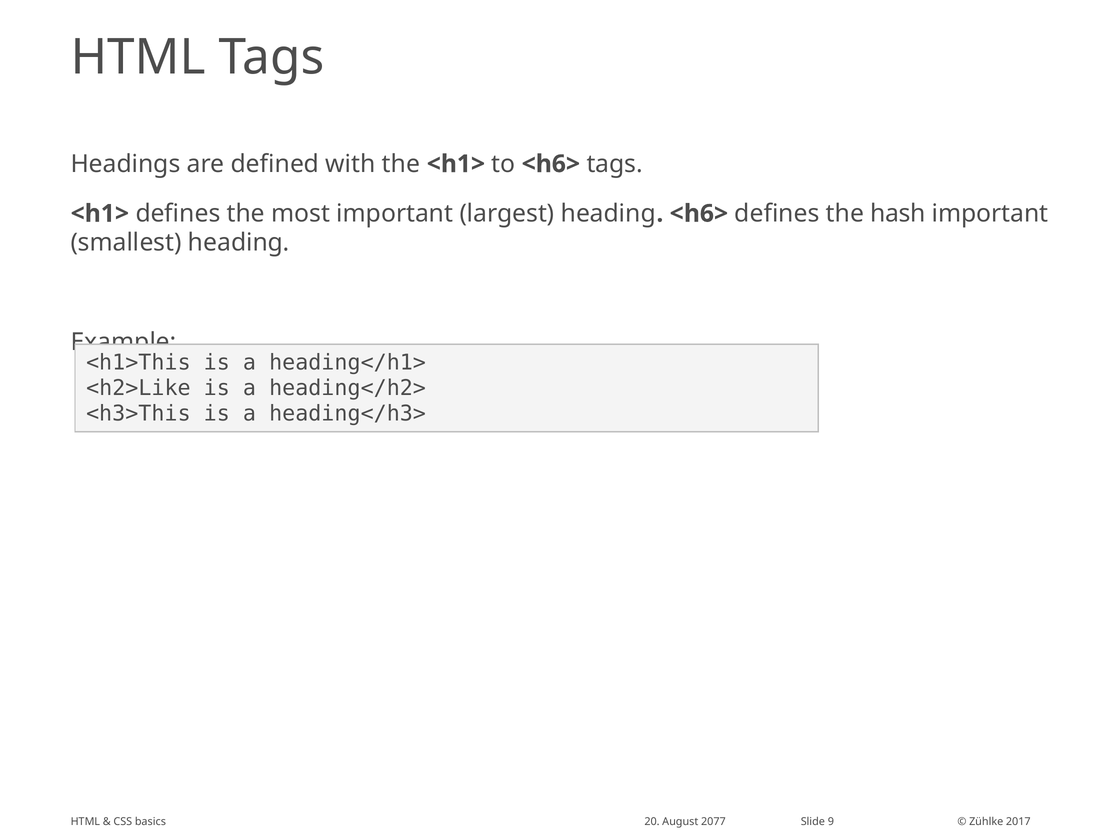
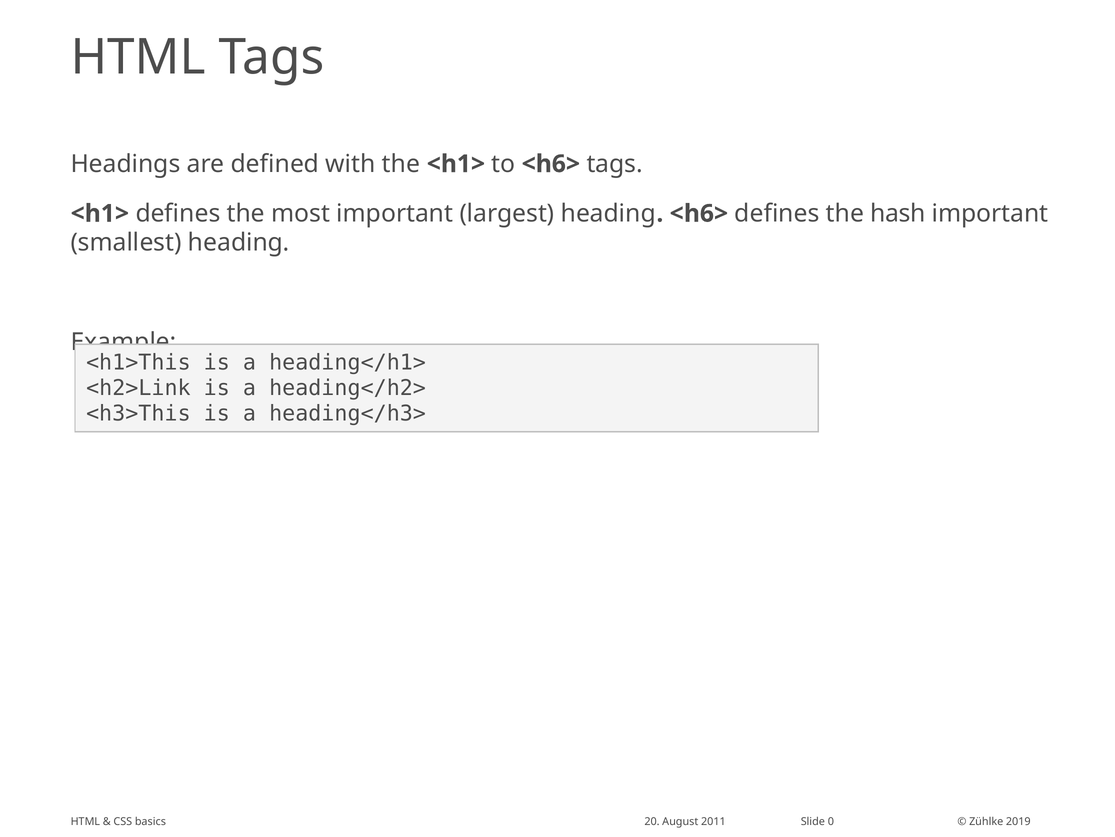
<h2>Like: <h2>Like -> <h2>Link
2077: 2077 -> 2011
9: 9 -> 0
2017: 2017 -> 2019
